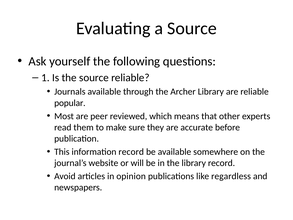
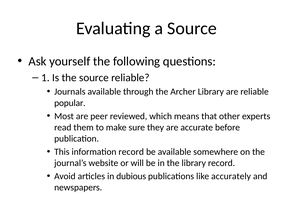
opinion: opinion -> dubious
regardless: regardless -> accurately
